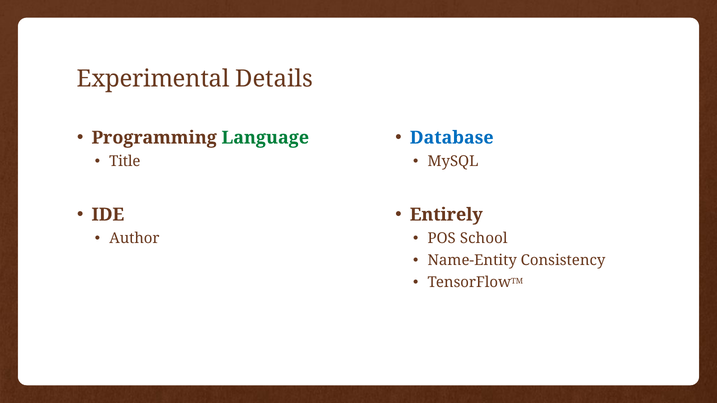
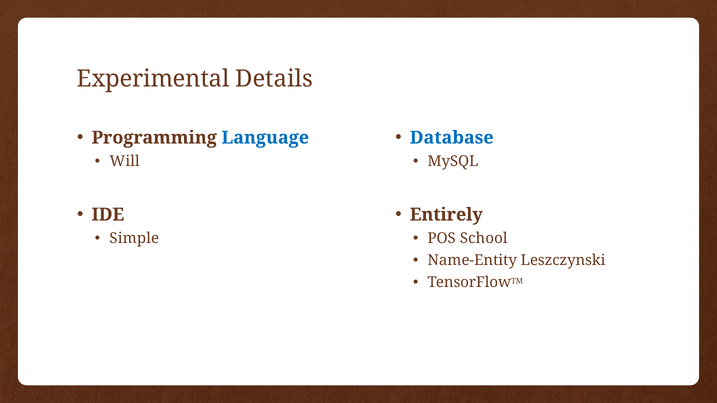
Language colour: green -> blue
Title: Title -> Will
Author: Author -> Simple
Consistency: Consistency -> Leszczynski
